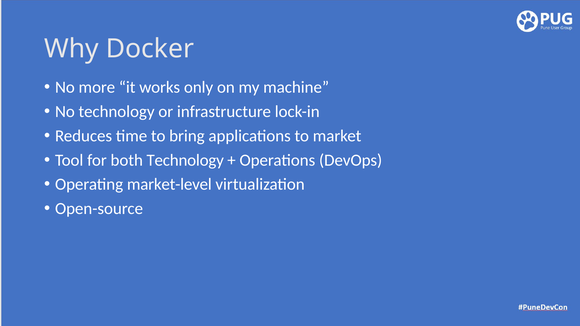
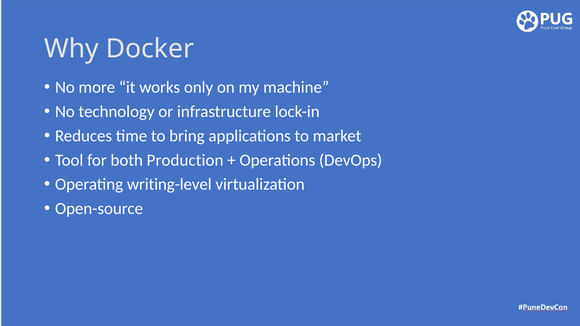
both Technology: Technology -> Production
market-level: market-level -> writing-level
